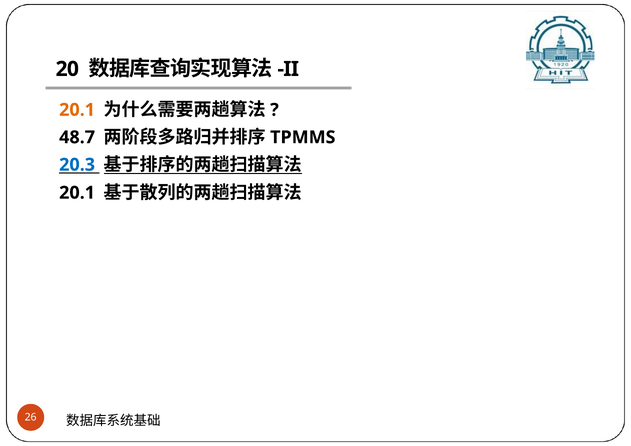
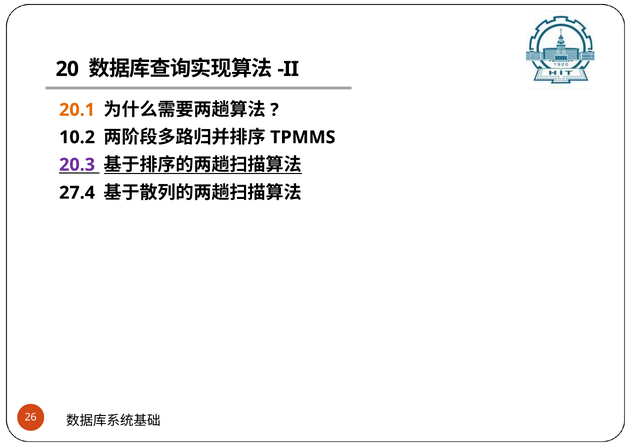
48.7: 48.7 -> 10.2
20.3 colour: blue -> purple
20.1 at (77, 193): 20.1 -> 27.4
